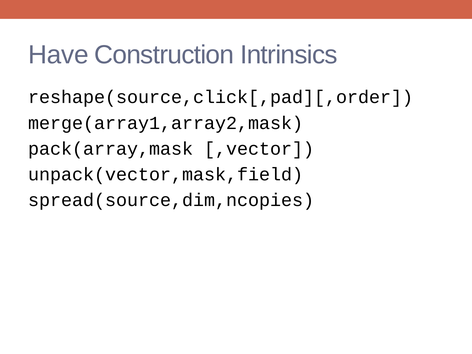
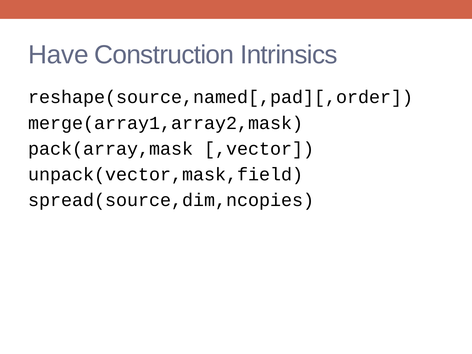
reshape(source,click[,pad][,order: reshape(source,click[,pad][,order -> reshape(source,named[,pad][,order
